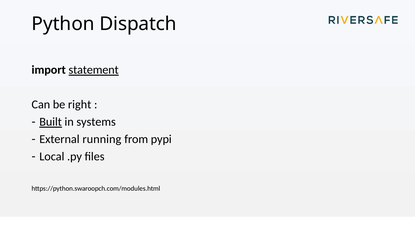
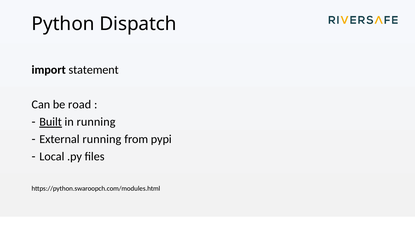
statement underline: present -> none
right: right -> road
in systems: systems -> running
